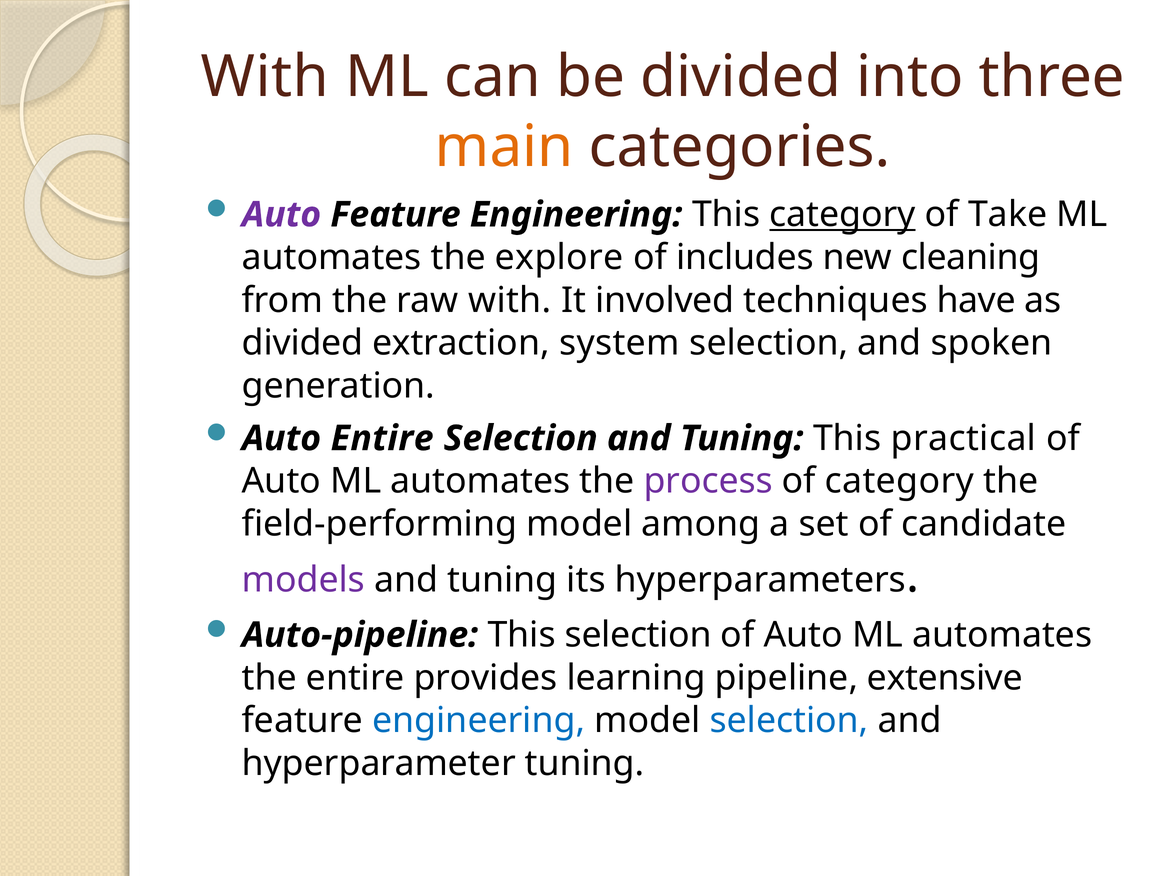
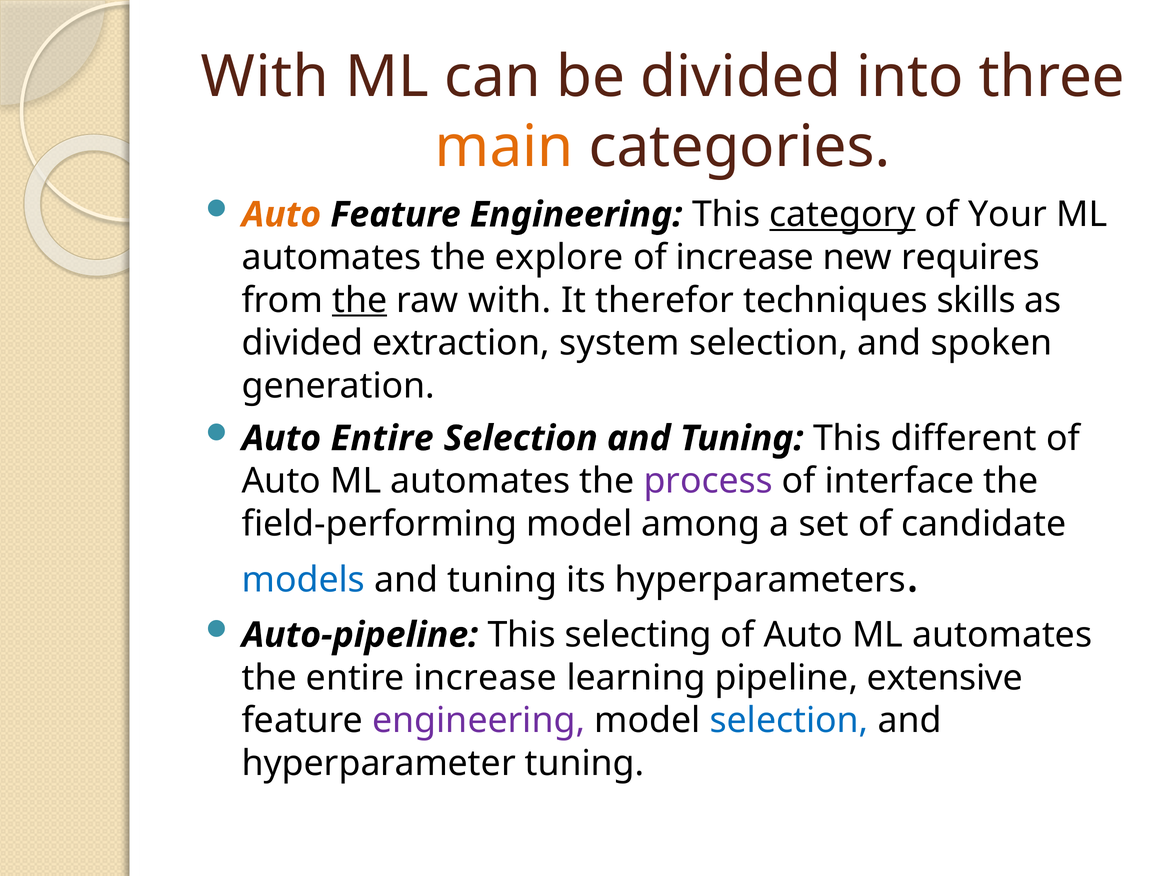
Auto at (281, 215) colour: purple -> orange
Take: Take -> Your
of includes: includes -> increase
cleaning: cleaning -> requires
the at (360, 300) underline: none -> present
involved: involved -> therefor
have: have -> skills
practical: practical -> different
of category: category -> interface
models colour: purple -> blue
This selection: selection -> selecting
entire provides: provides -> increase
engineering at (479, 721) colour: blue -> purple
